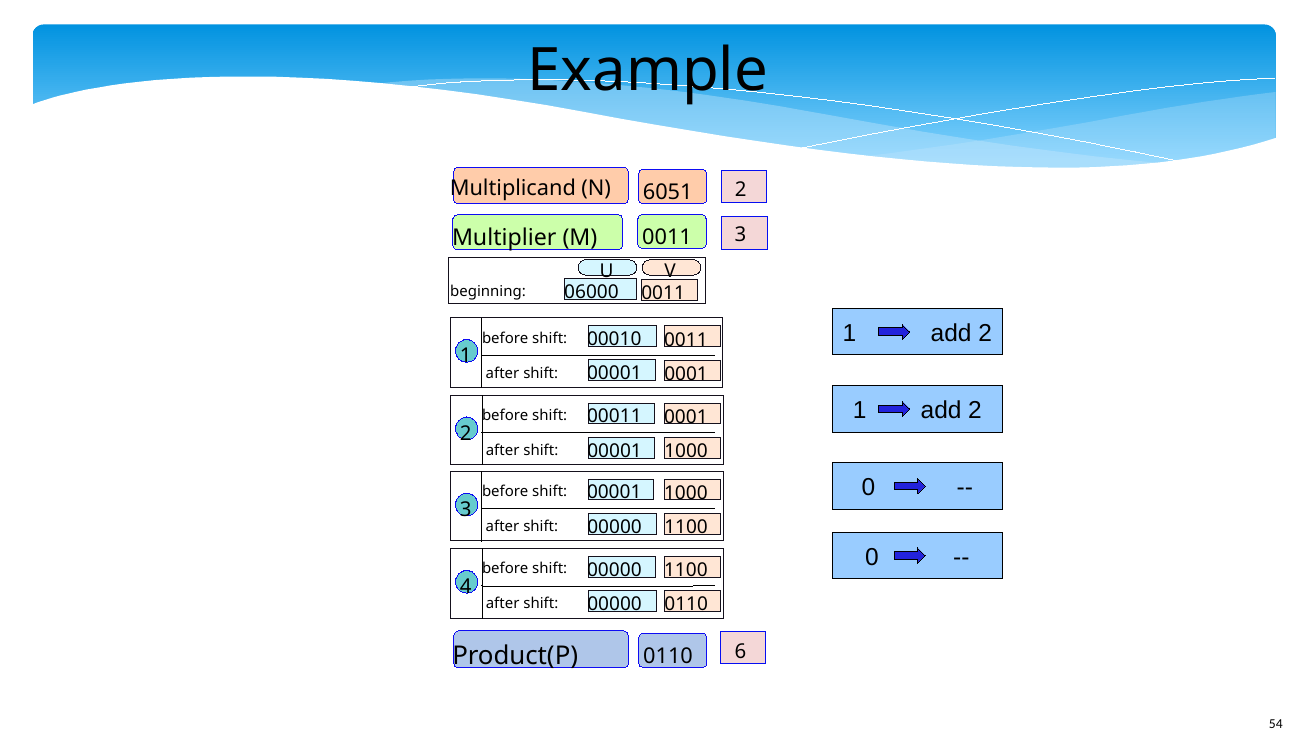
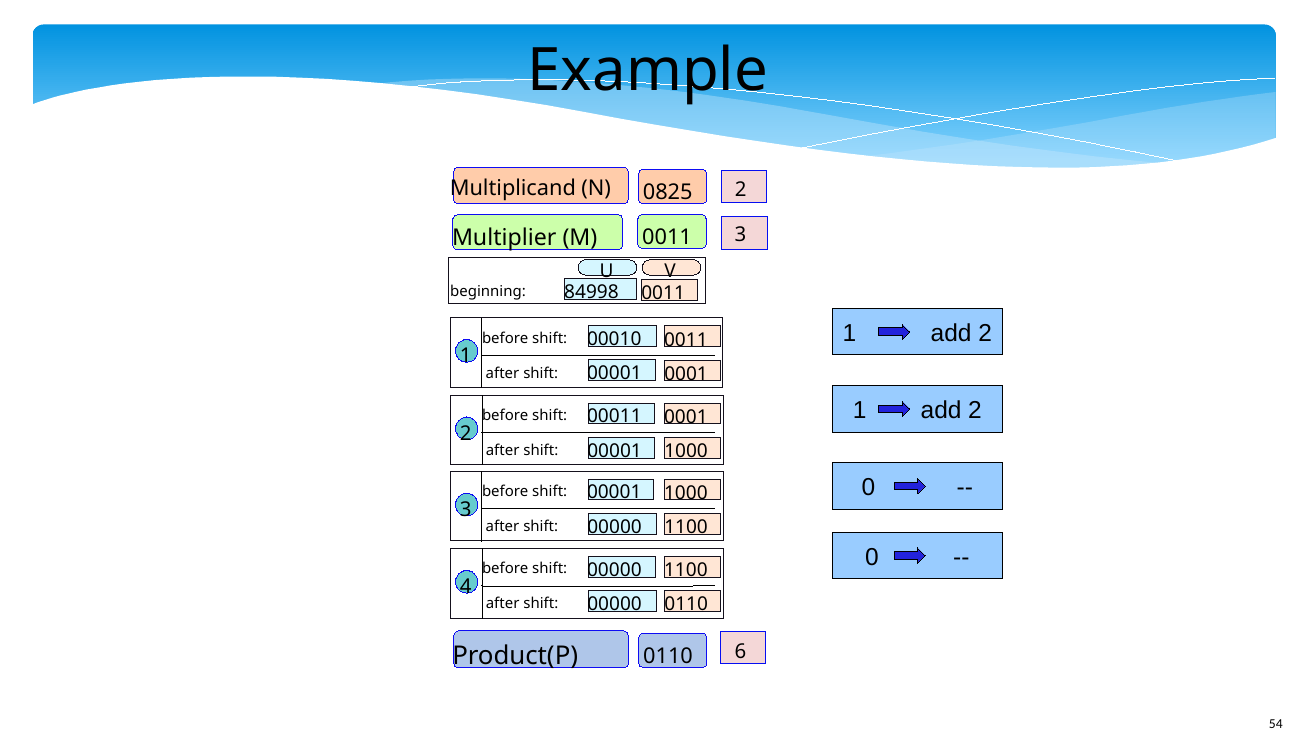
6051: 6051 -> 0825
06000: 06000 -> 84998
